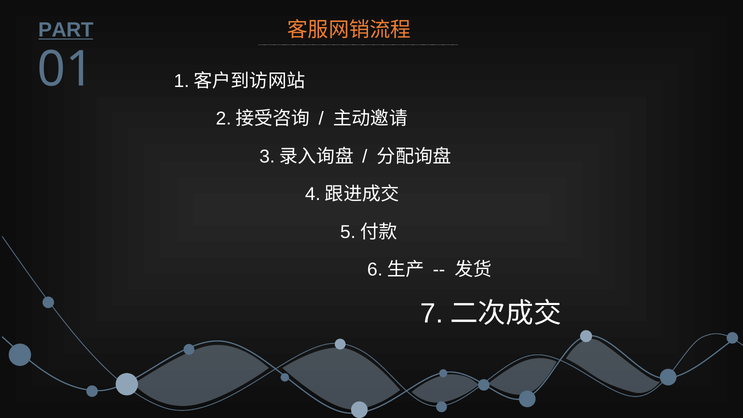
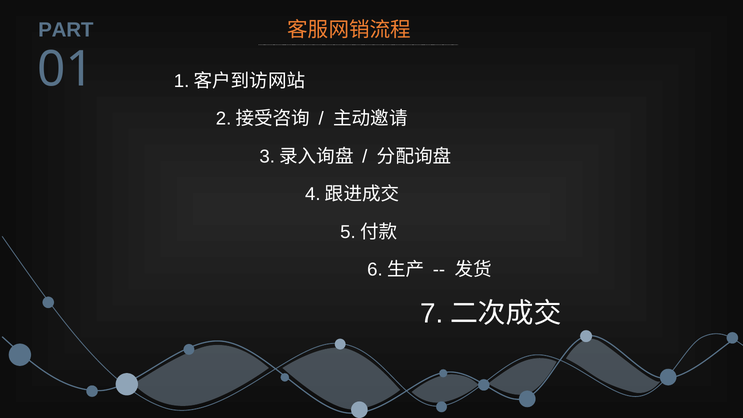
PART underline: present -> none
